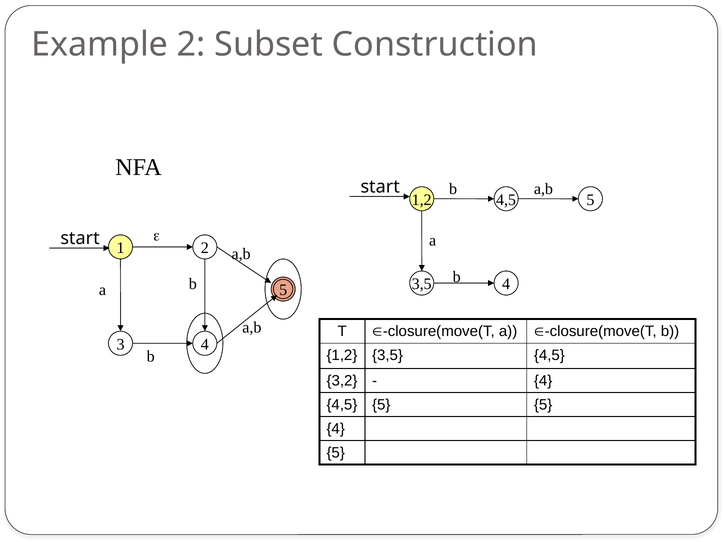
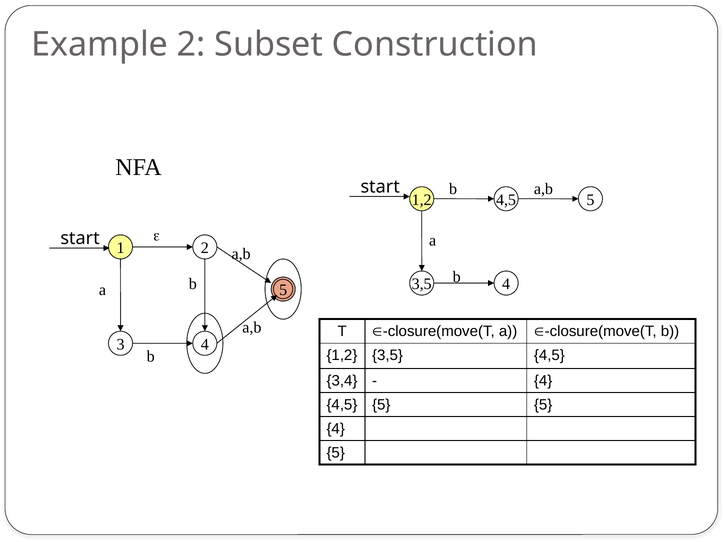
3,2: 3,2 -> 3,4
